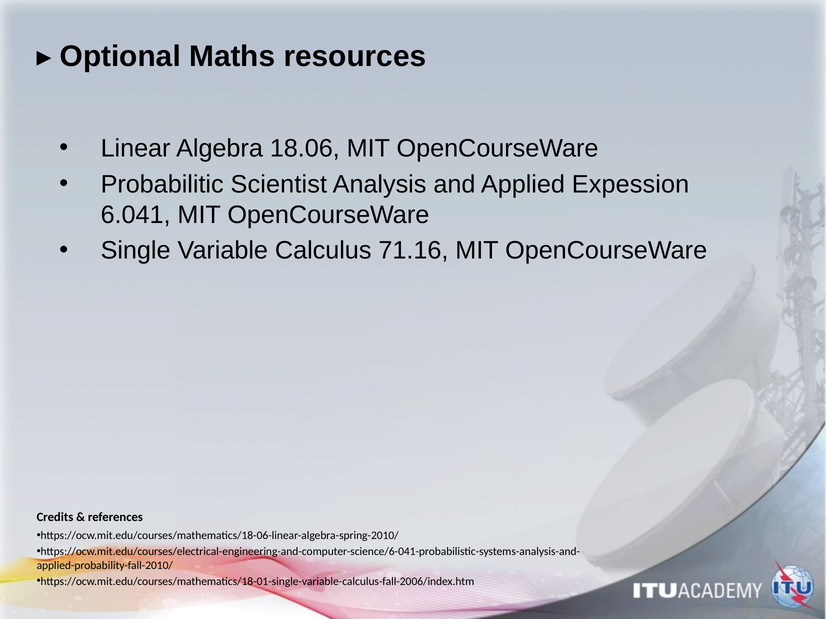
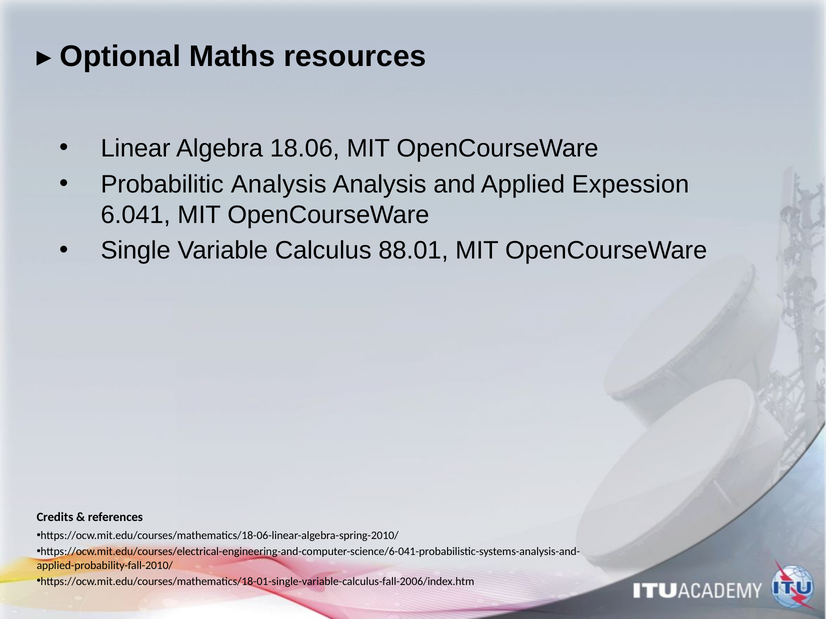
Probabilitic Scientist: Scientist -> Analysis
71.16: 71.16 -> 88.01
